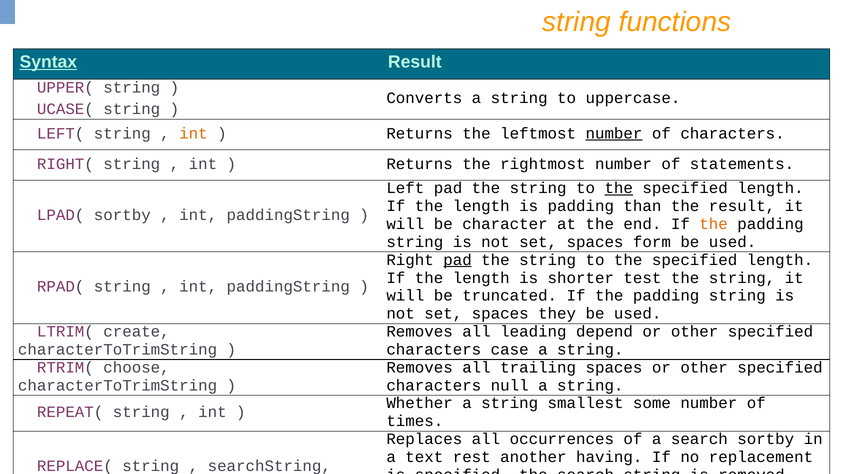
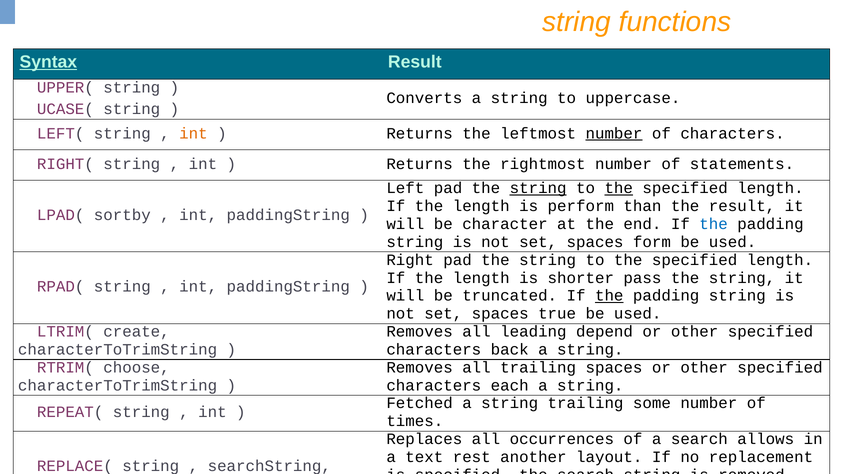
string at (538, 188) underline: none -> present
is padding: padding -> perform
the at (714, 224) colour: orange -> blue
pad at (458, 260) underline: present -> none
test: test -> pass
the at (609, 296) underline: none -> present
they: they -> true
case: case -> back
characters null: null -> each
Whether: Whether -> Fetched
string smallest: smallest -> trailing
search sortby: sortby -> allows
having: having -> layout
